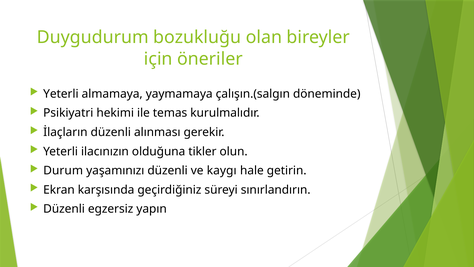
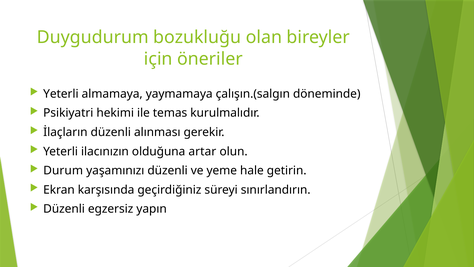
tikler: tikler -> artar
kaygı: kaygı -> yeme
